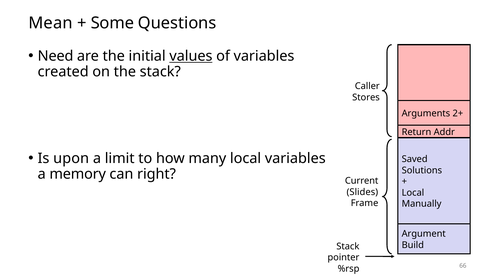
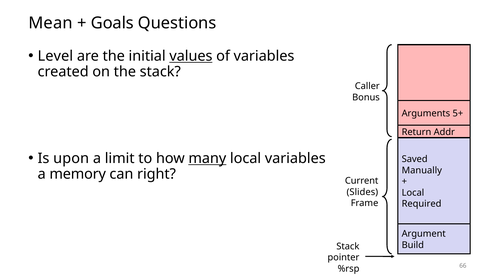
Some: Some -> Goals
Need: Need -> Level
Stores: Stores -> Bonus
2+: 2+ -> 5+
many underline: none -> present
Solutions: Solutions -> Manually
Manually: Manually -> Required
